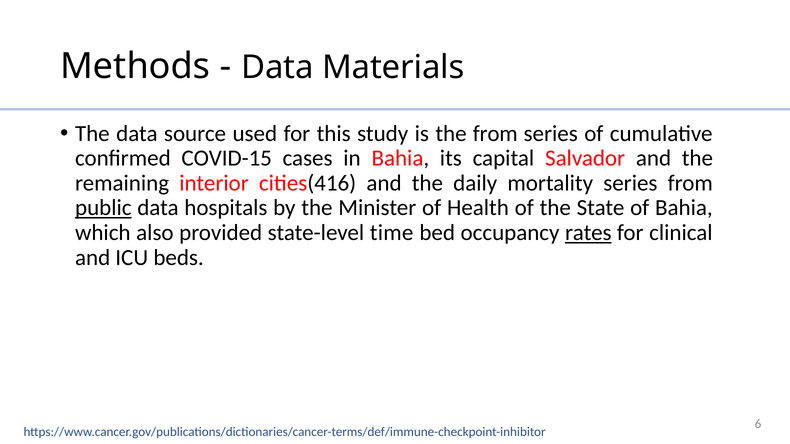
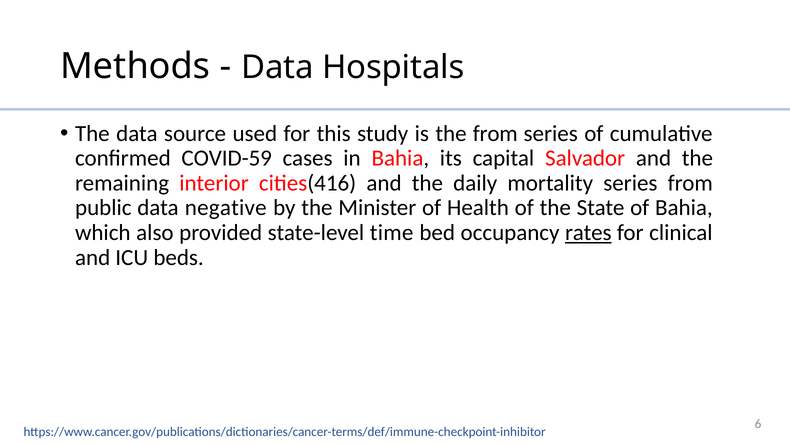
Materials: Materials -> Hospitals
COVID-15: COVID-15 -> COVID-59
public underline: present -> none
hospitals: hospitals -> negative
